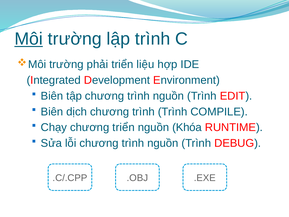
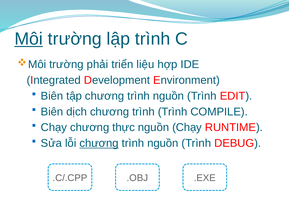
chương triển: triển -> thực
nguồn Khóa: Khóa -> Chạy
chương at (99, 143) underline: none -> present
